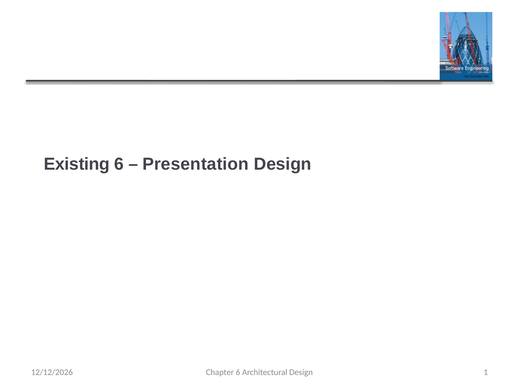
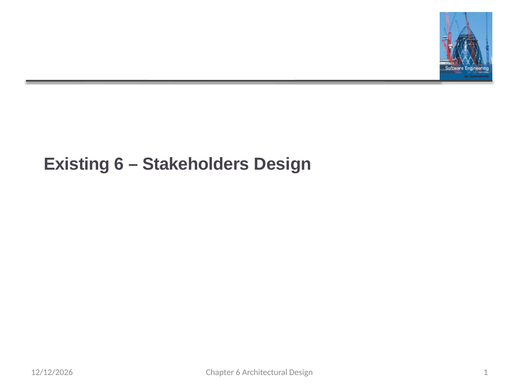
Presentation: Presentation -> Stakeholders
